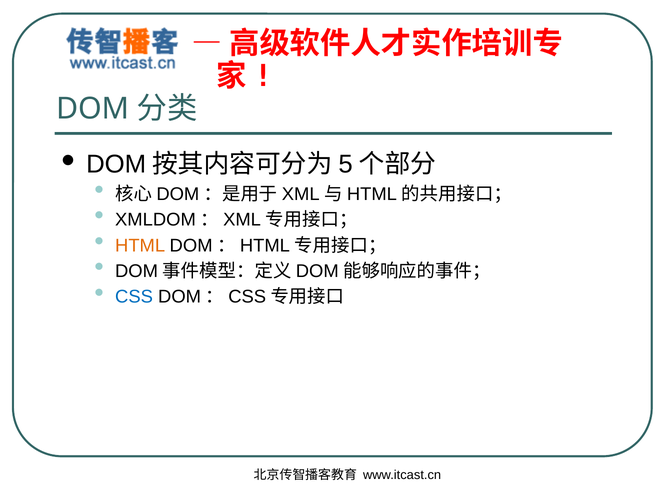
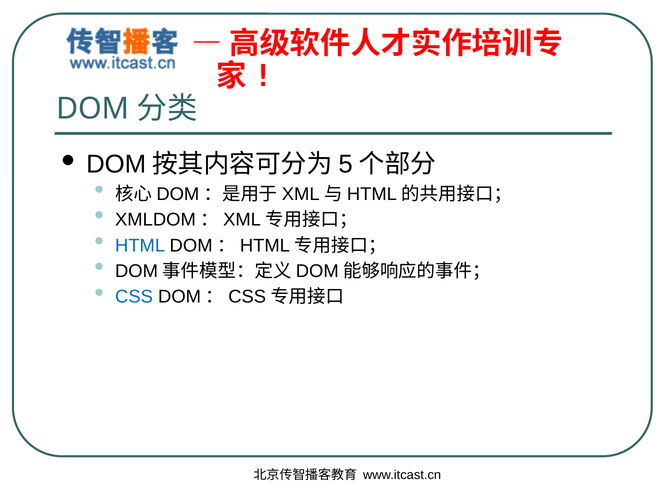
HTML colour: orange -> blue
